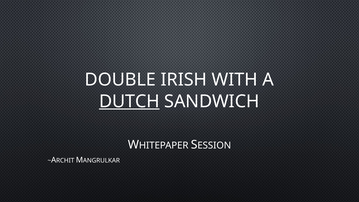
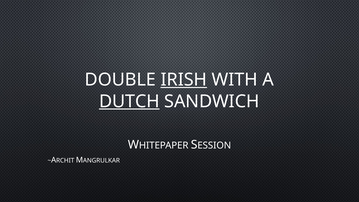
IRISH underline: none -> present
